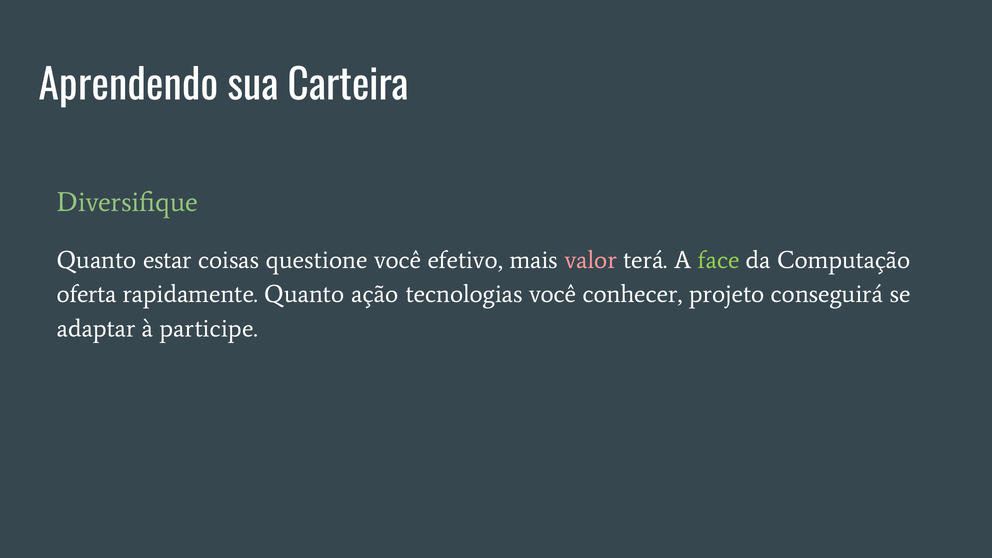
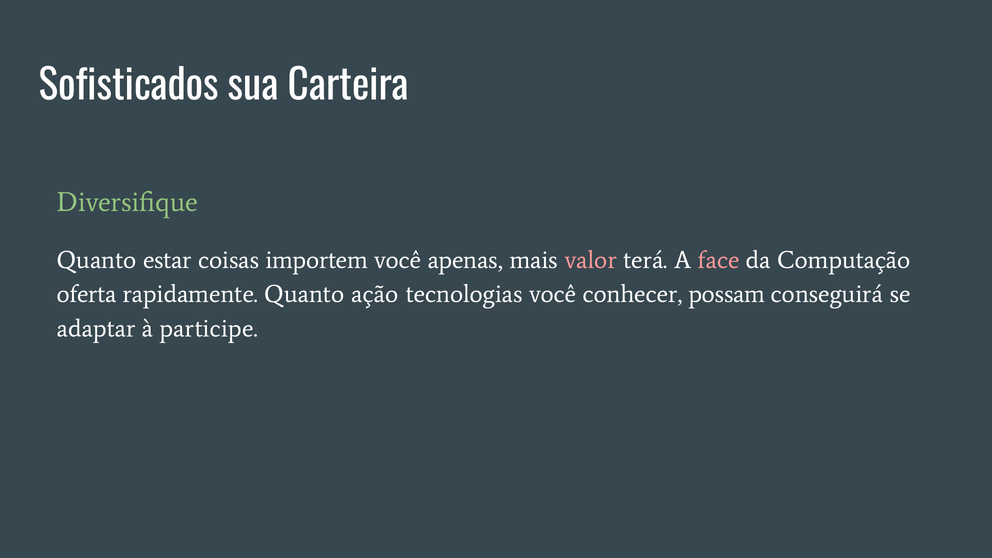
Aprendendo: Aprendendo -> Sofisticados
questione: questione -> importem
efetivo: efetivo -> apenas
face colour: light green -> pink
projeto: projeto -> possam
